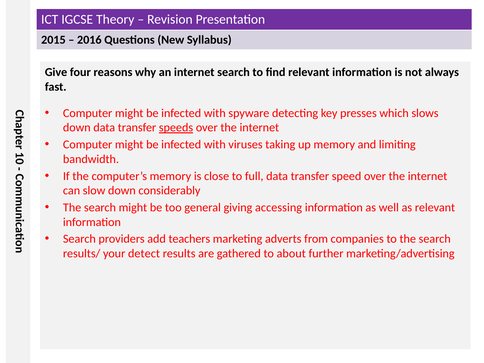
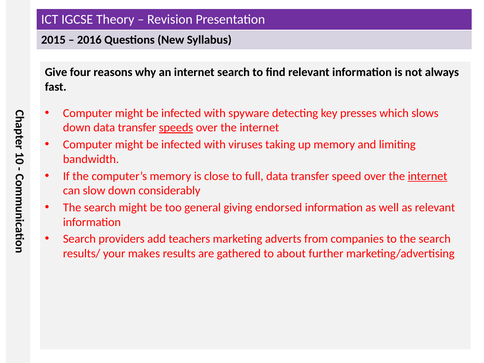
internet at (428, 176) underline: none -> present
accessing: accessing -> endorsed
detect: detect -> makes
